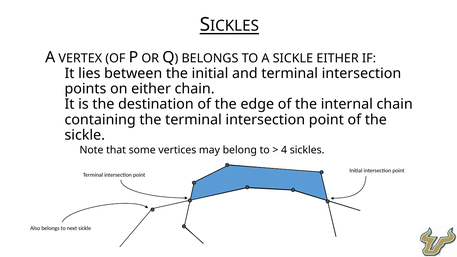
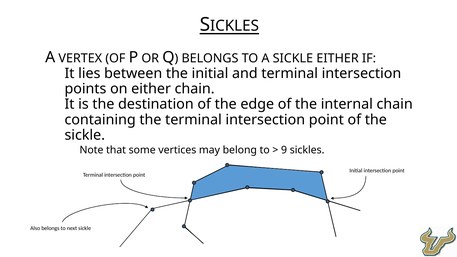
4: 4 -> 9
